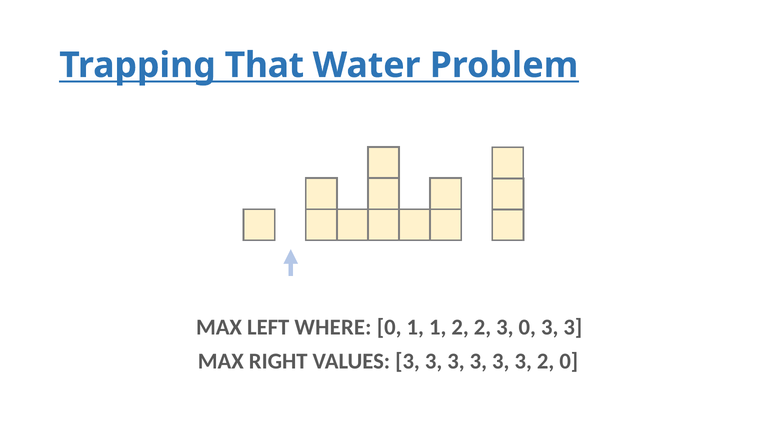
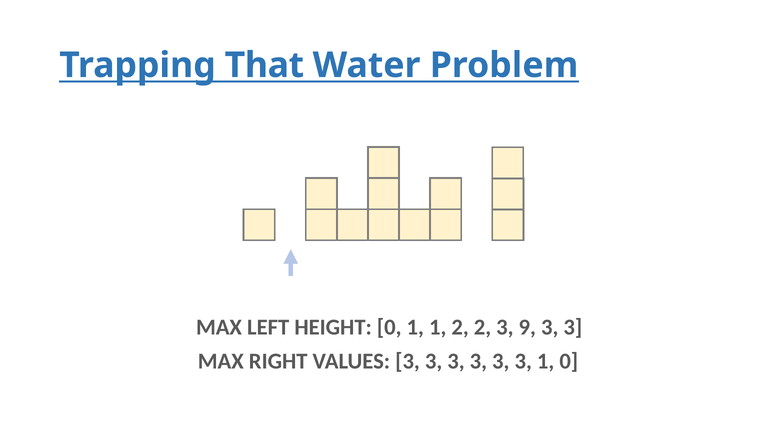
WHERE: WHERE -> HEIGHT
3 0: 0 -> 9
3 2: 2 -> 1
